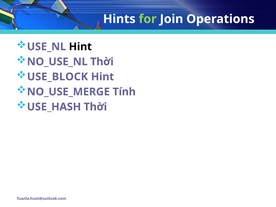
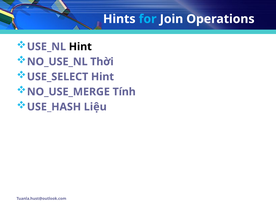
for colour: light green -> light blue
USE_BLOCK: USE_BLOCK -> USE_SELECT
USE_HASH Thời: Thời -> Liệu
